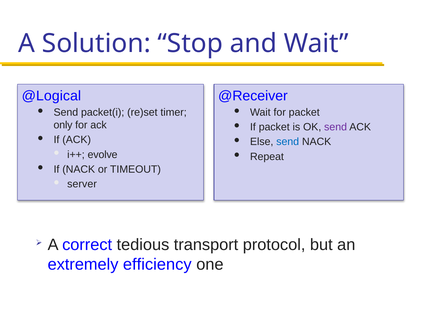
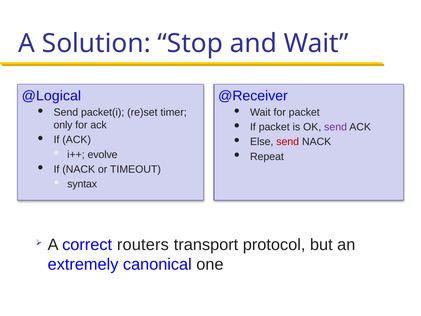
send at (288, 142) colour: blue -> red
server: server -> syntax
tedious: tedious -> routers
efficiency: efficiency -> canonical
